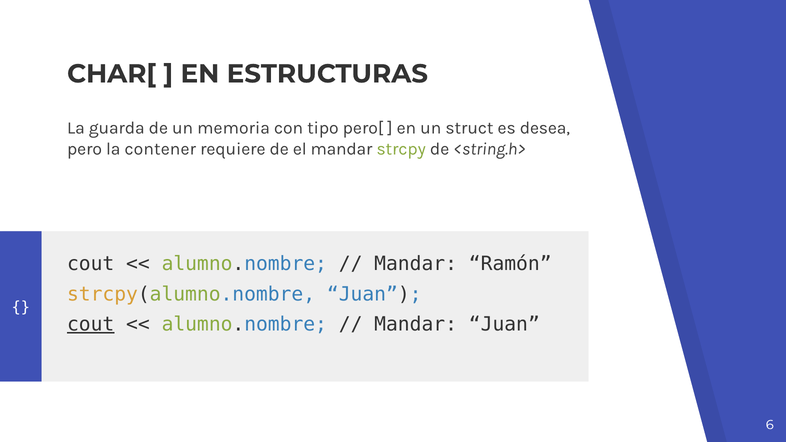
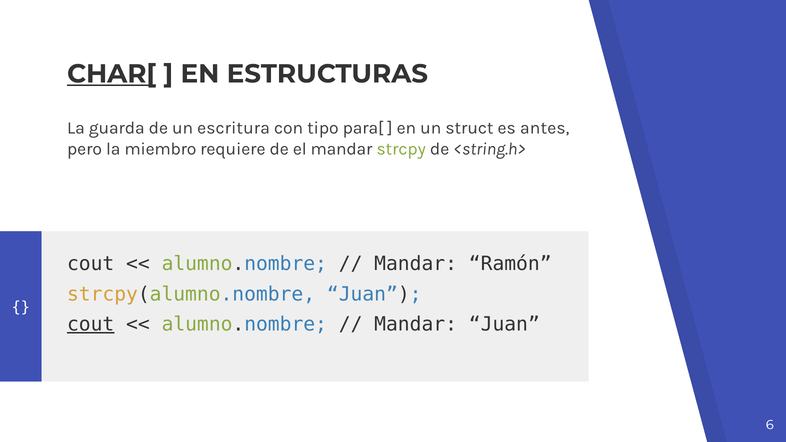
CHAR[ underline: none -> present
memoria: memoria -> escritura
pero[: pero[ -> para[
desea: desea -> antes
contener: contener -> miembro
